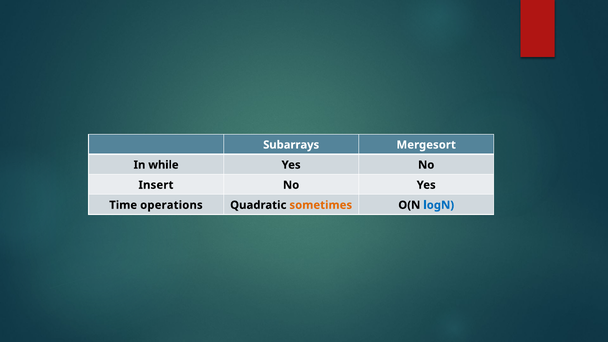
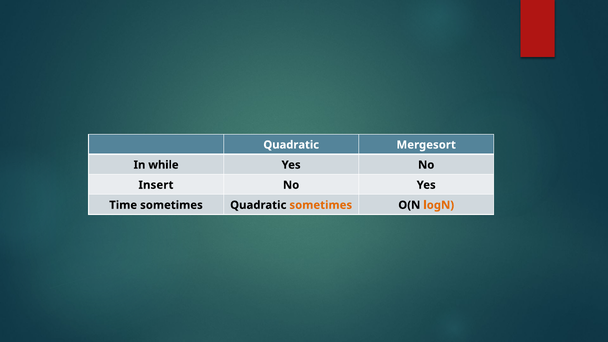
Subarrays at (291, 145): Subarrays -> Quadratic
Time operations: operations -> sometimes
logN colour: blue -> orange
